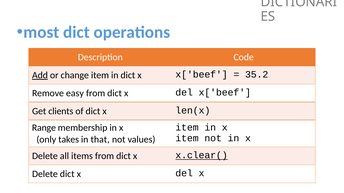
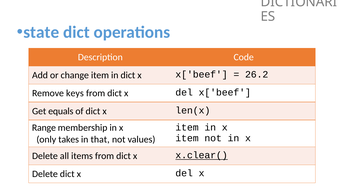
most: most -> state
Add underline: present -> none
35.2: 35.2 -> 26.2
easy: easy -> keys
clients: clients -> equals
